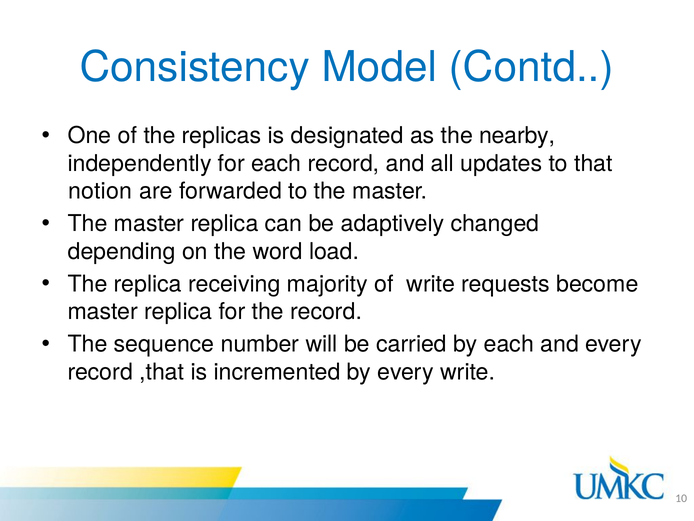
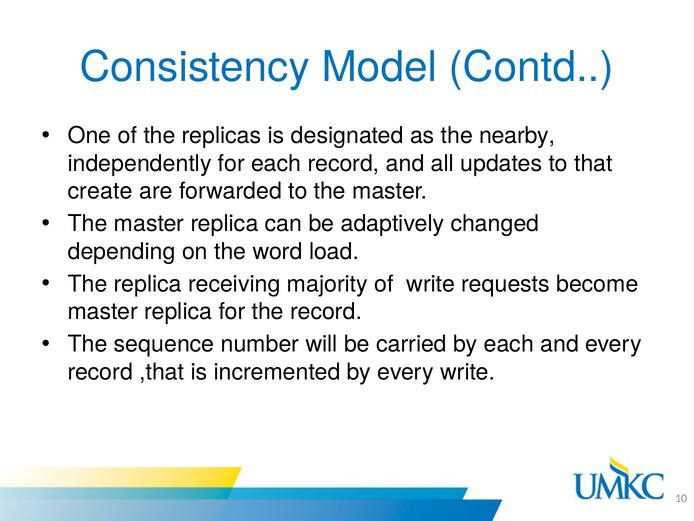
notion: notion -> create
